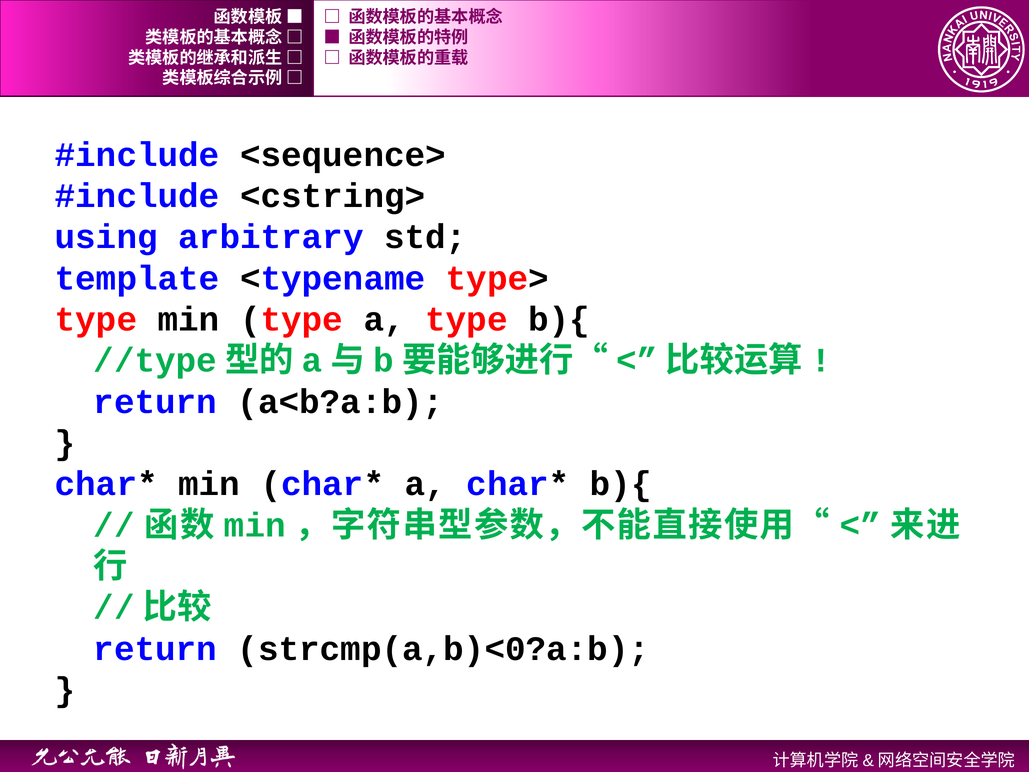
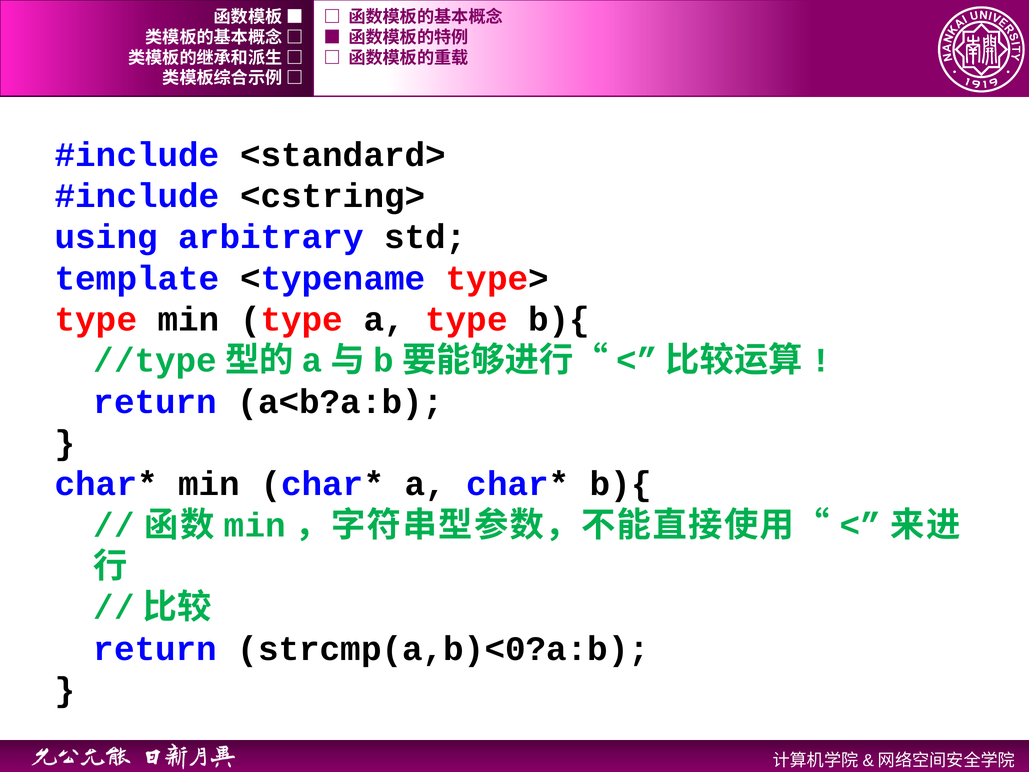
<sequence>: <sequence> -> <standard>
